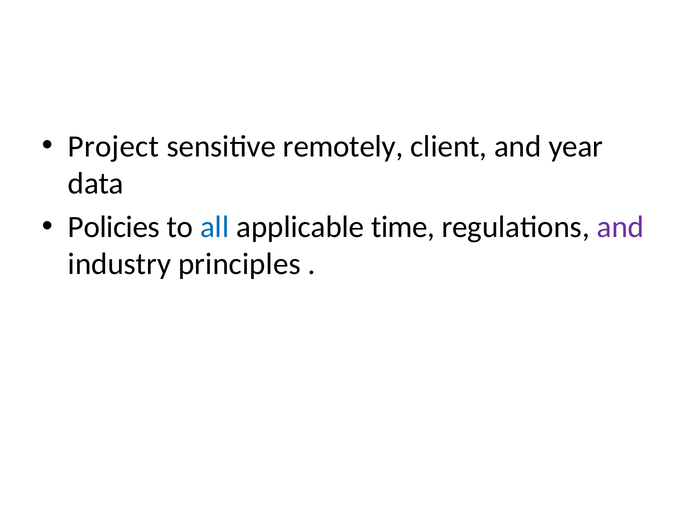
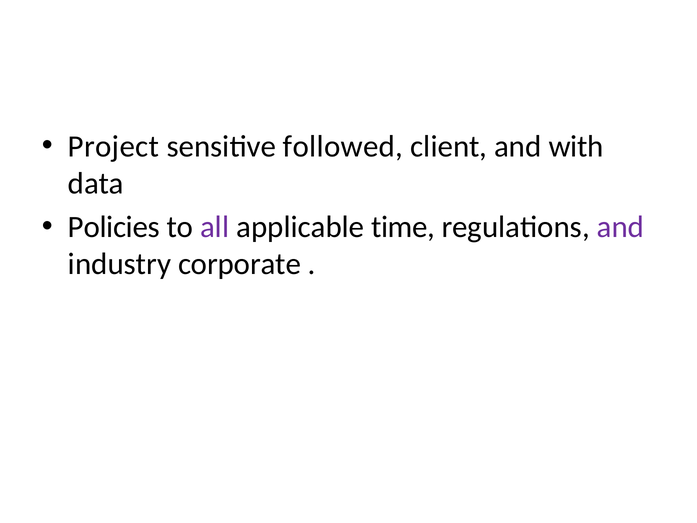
remotely: remotely -> followed
year: year -> with
all colour: blue -> purple
principles: principles -> corporate
